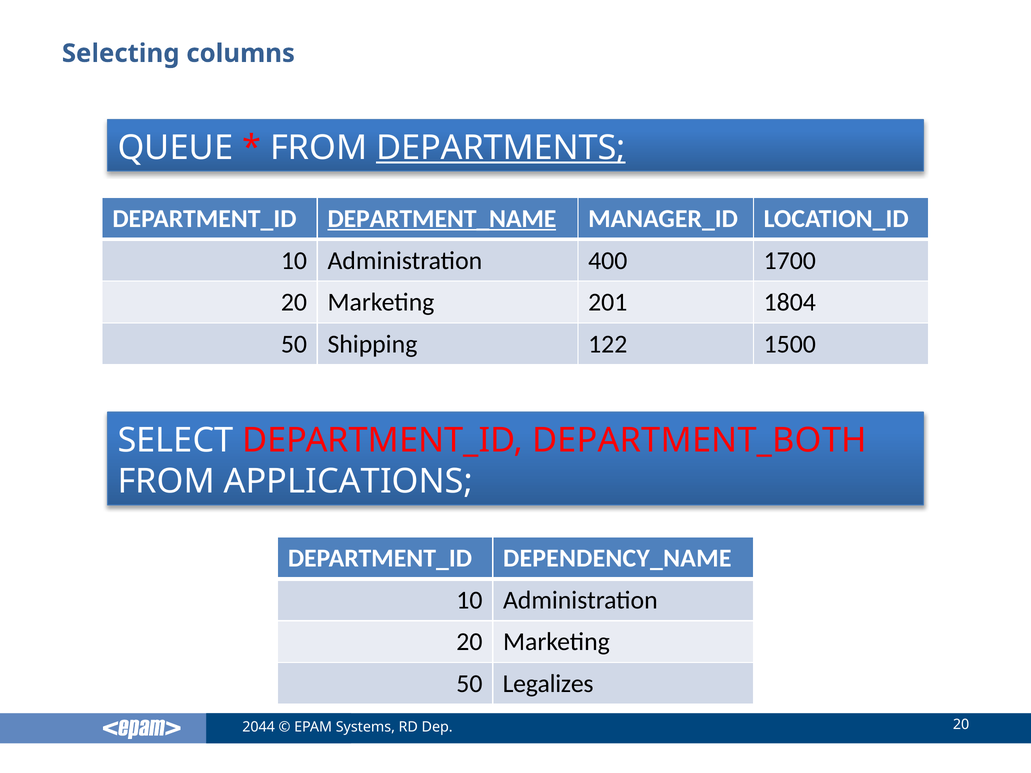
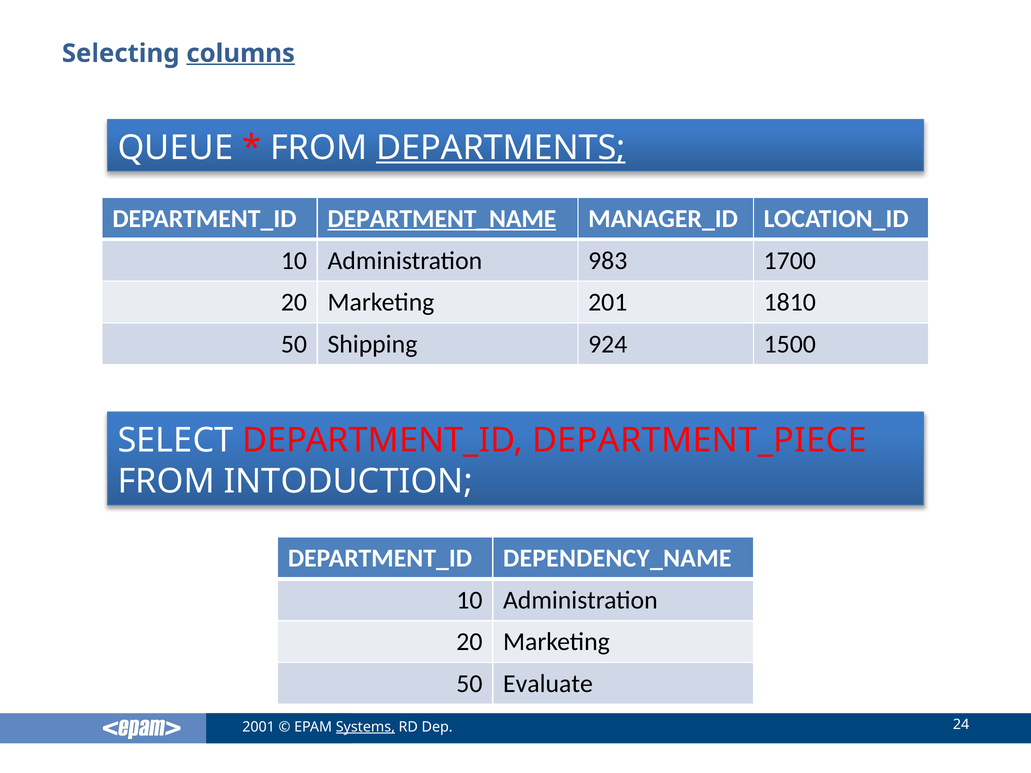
columns underline: none -> present
400: 400 -> 983
1804: 1804 -> 1810
122: 122 -> 924
DEPARTMENT_BOTH: DEPARTMENT_BOTH -> DEPARTMENT_PIECE
APPLICATIONS: APPLICATIONS -> INTODUCTION
Legalizes: Legalizes -> Evaluate
2044: 2044 -> 2001
Systems underline: none -> present
Dep 20: 20 -> 24
